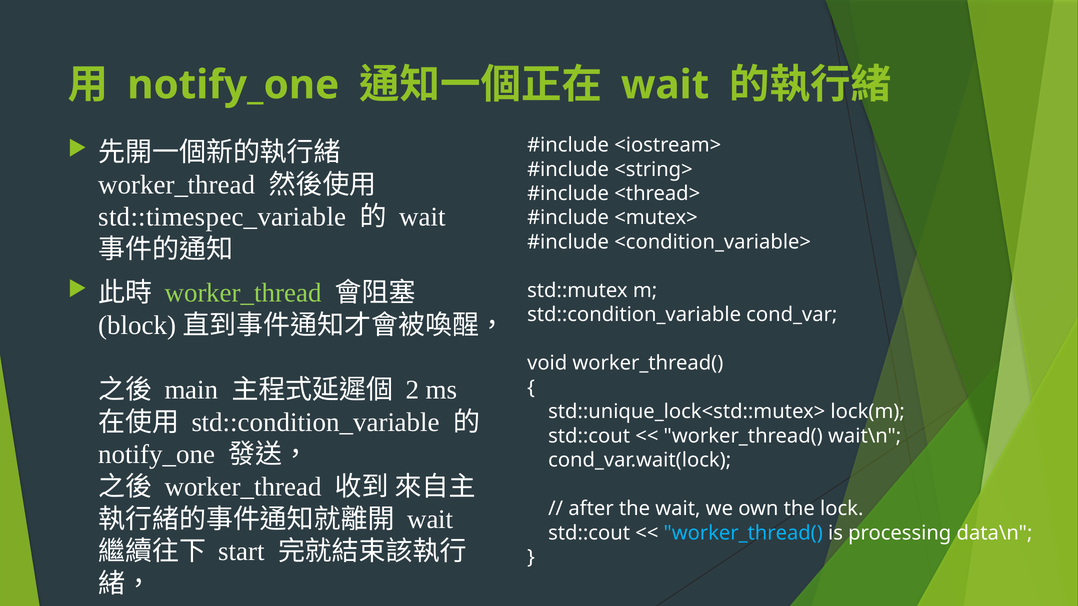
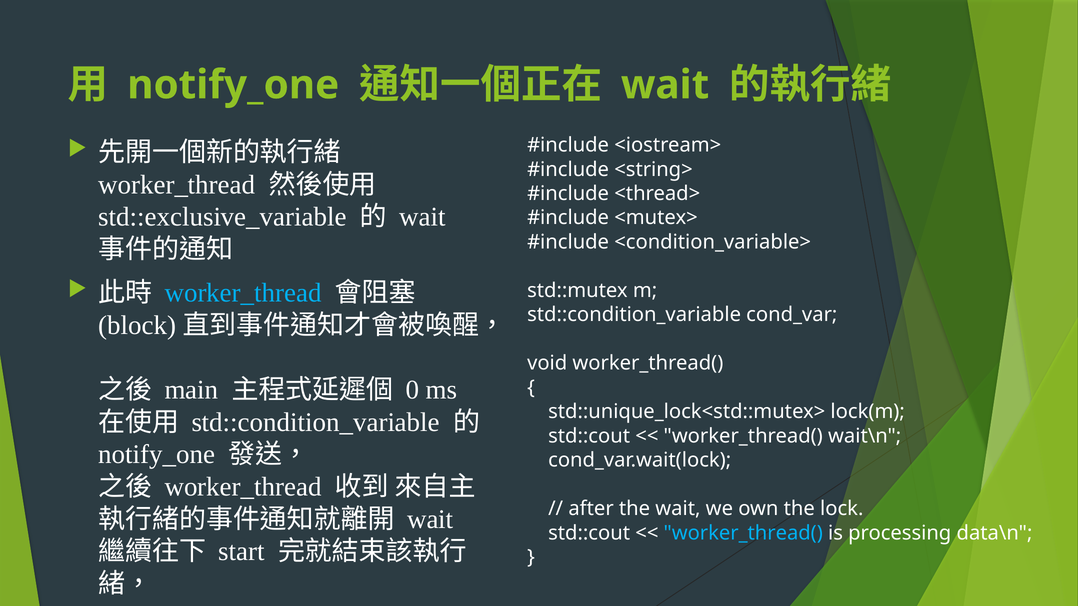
std::timespec_variable: std::timespec_variable -> std::exclusive_variable
worker_thread at (243, 293) colour: light green -> light blue
2: 2 -> 0
